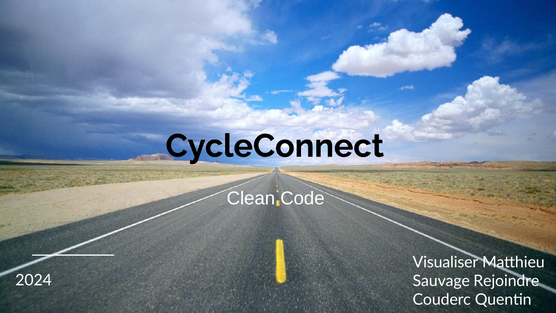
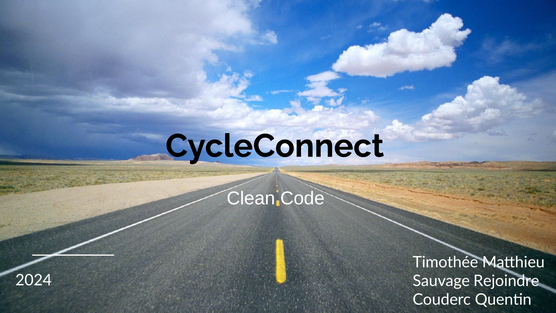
Visualiser: Visualiser -> Timothée
